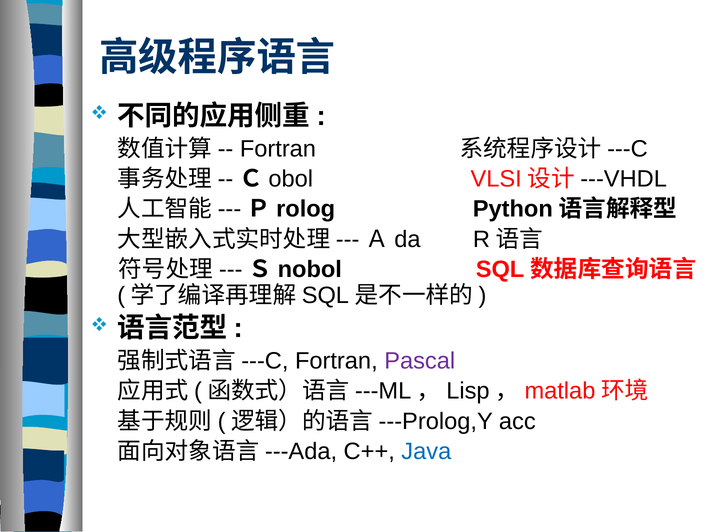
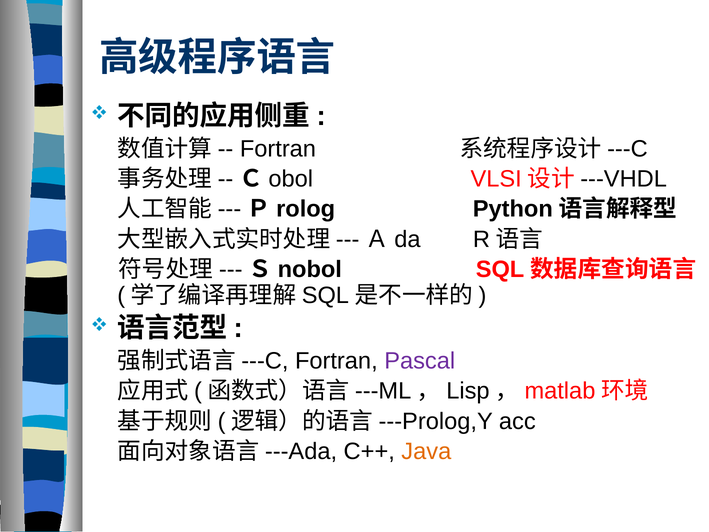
Java colour: blue -> orange
